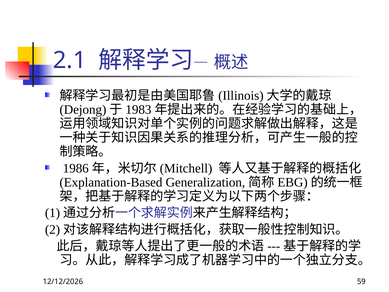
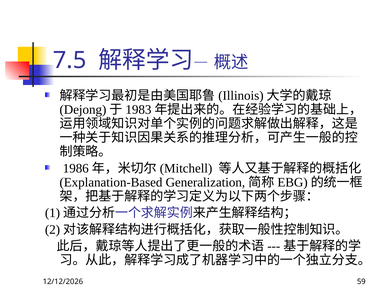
2.1: 2.1 -> 7.5
